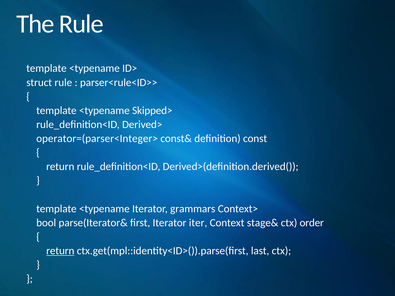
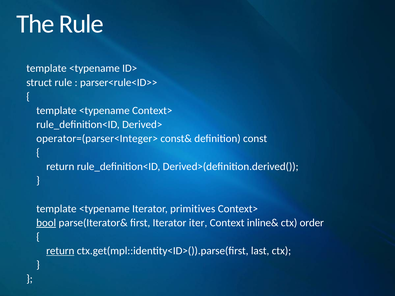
<typename Skipped>: Skipped> -> Context>
grammars: grammars -> primitives
bool underline: none -> present
stage&: stage& -> inline&
